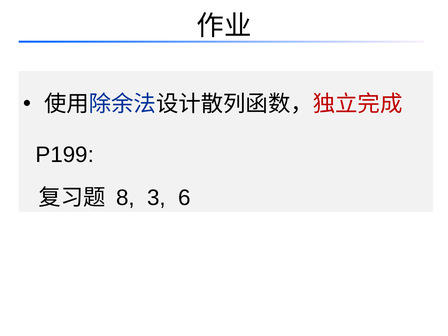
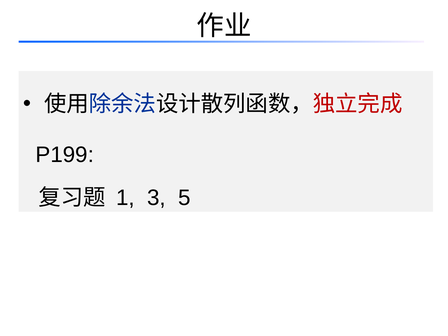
8: 8 -> 1
6: 6 -> 5
